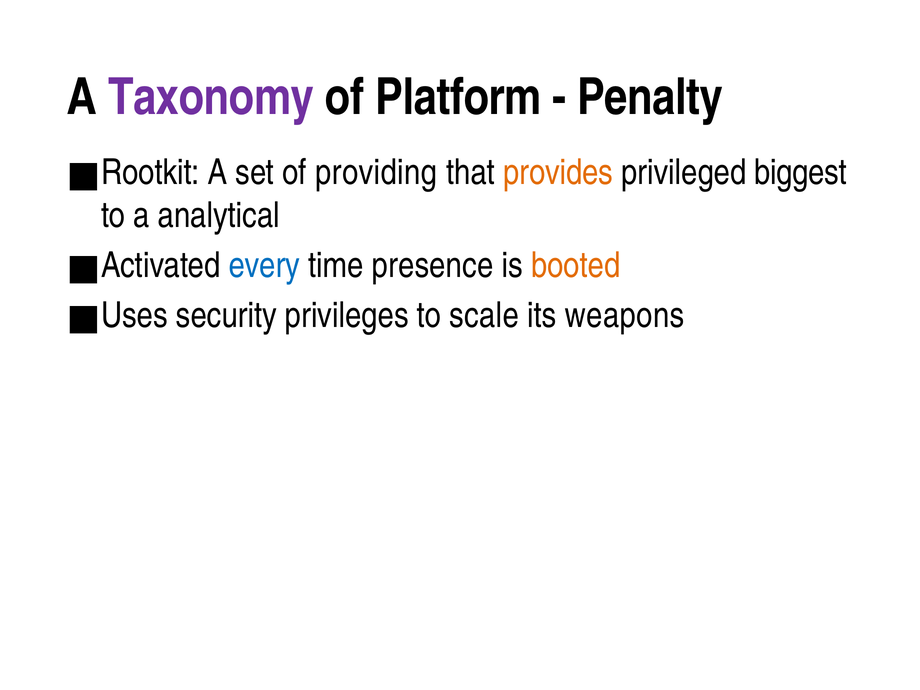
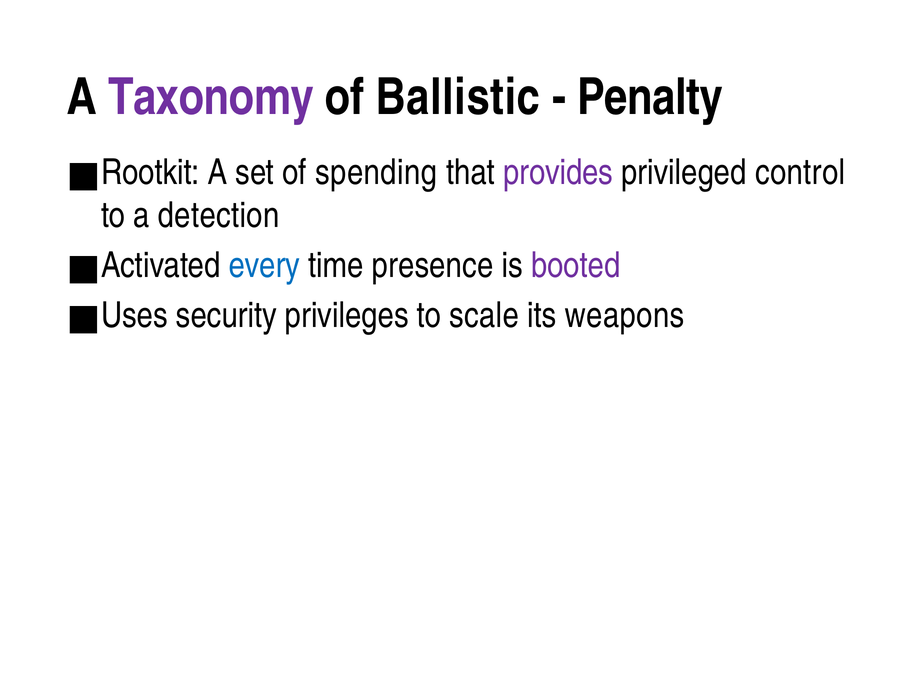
Platform: Platform -> Ballistic
providing: providing -> spending
provides colour: orange -> purple
biggest: biggest -> control
analytical: analytical -> detection
booted colour: orange -> purple
